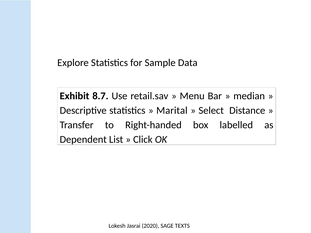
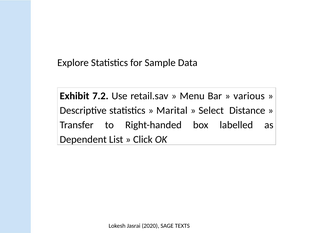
8.7: 8.7 -> 7.2
median: median -> various
